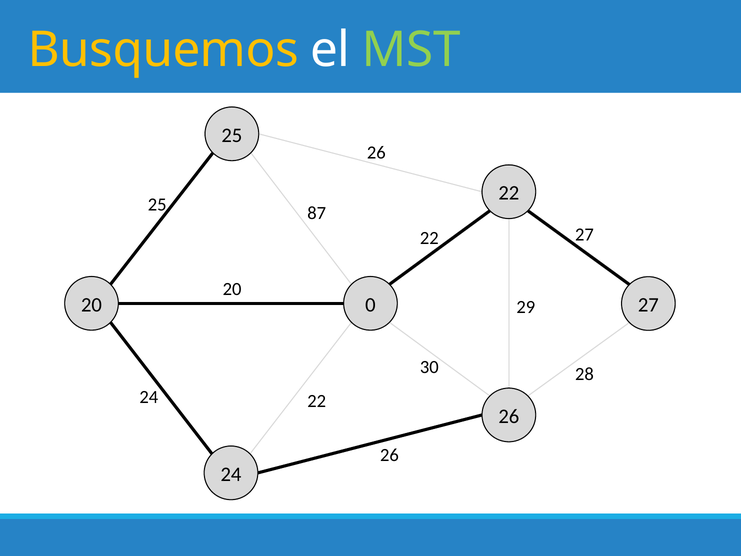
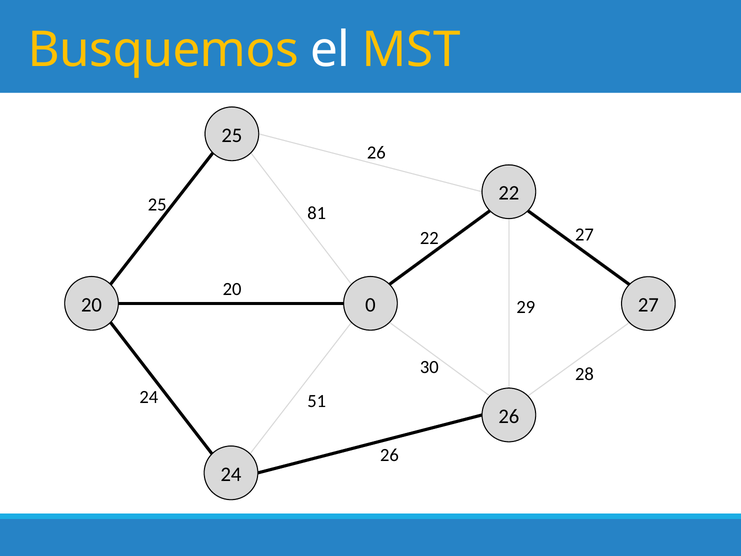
MST colour: light green -> yellow
87: 87 -> 81
24 22: 22 -> 51
